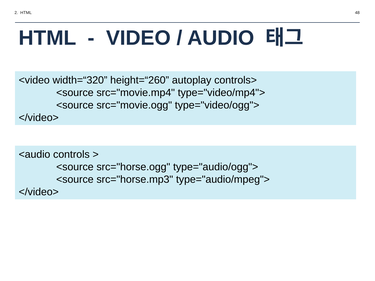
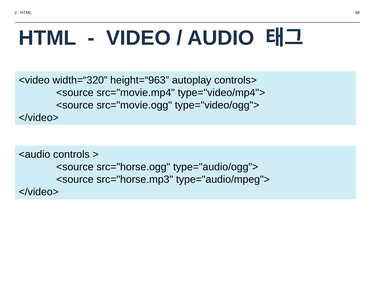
height=“260: height=“260 -> height=“963
